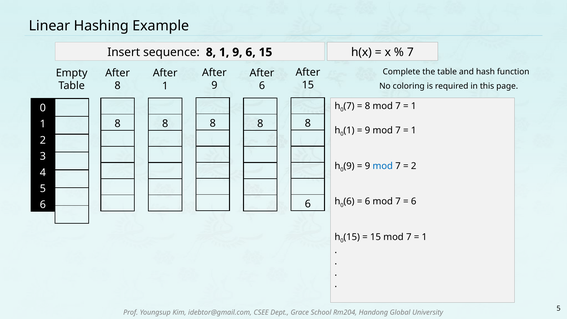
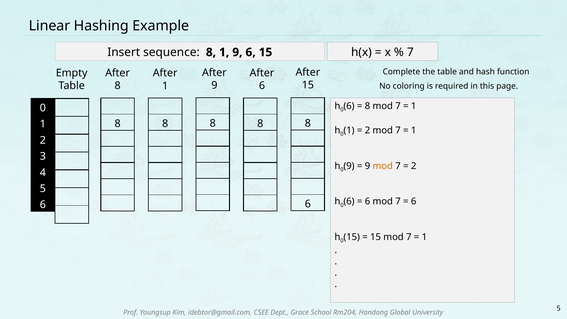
7 at (349, 106): 7 -> 6
9 at (367, 130): 9 -> 2
mod at (383, 166) colour: blue -> orange
